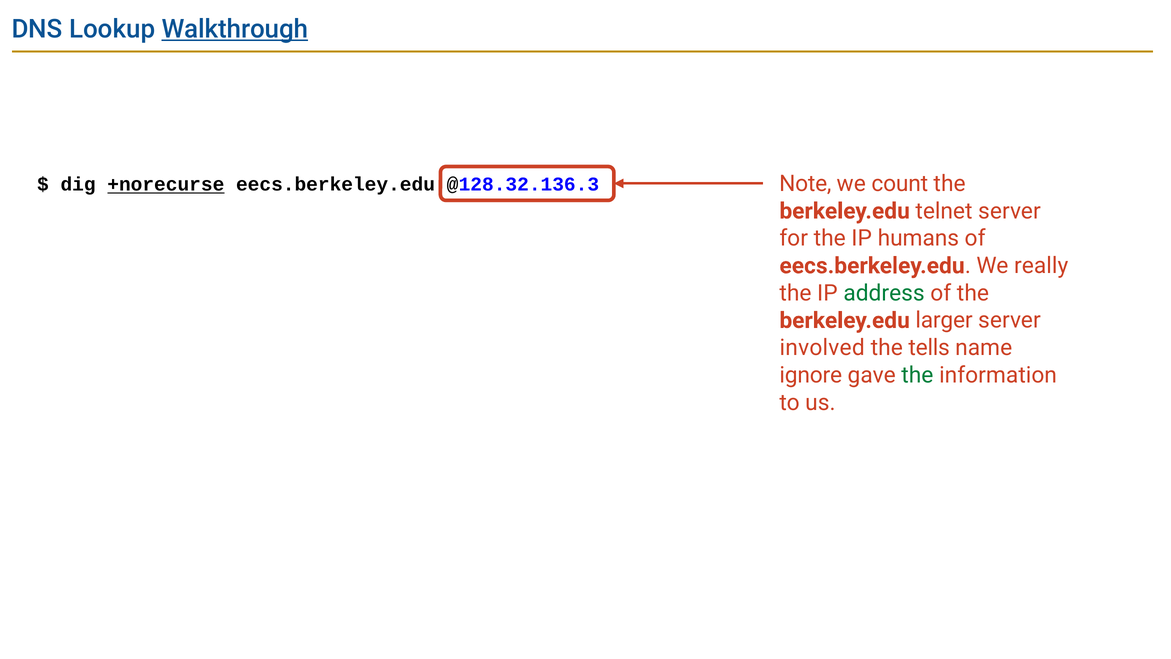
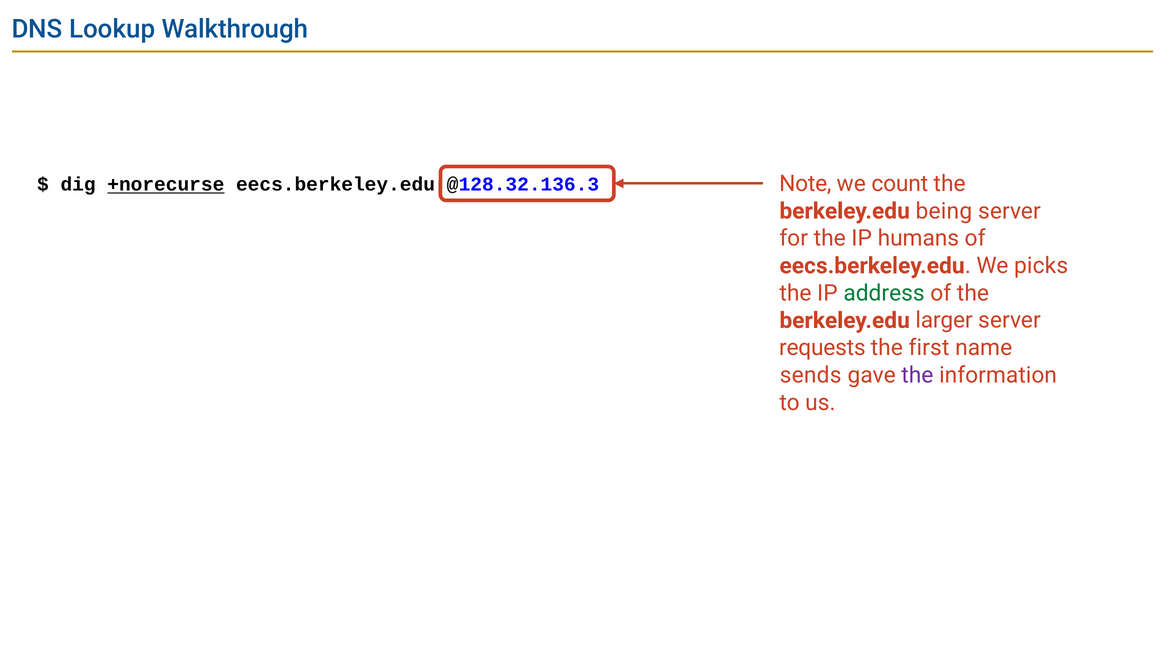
Walkthrough underline: present -> none
telnet: telnet -> being
really: really -> picks
involved: involved -> requests
tells: tells -> first
ignore: ignore -> sends
the at (917, 375) colour: green -> purple
